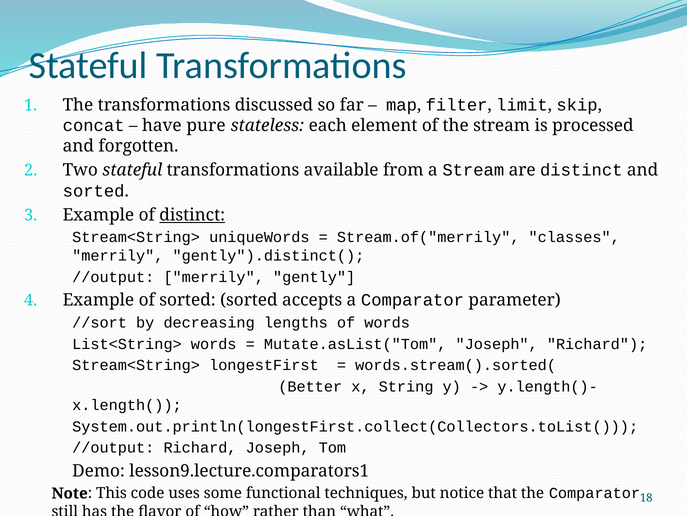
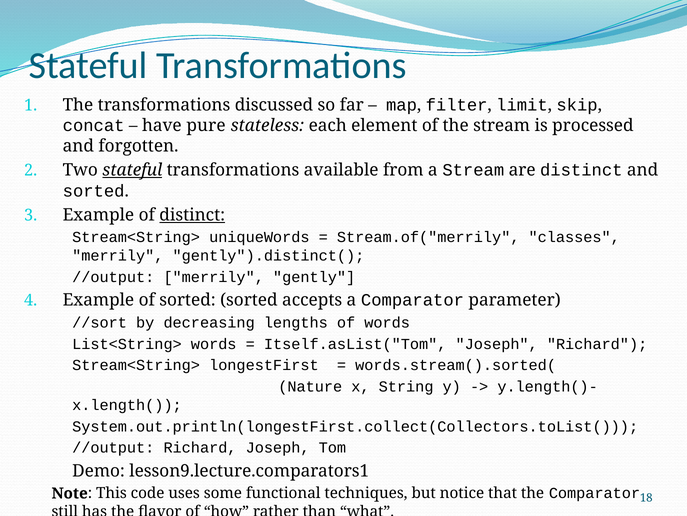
stateful at (132, 170) underline: none -> present
Mutate.asList("Tom: Mutate.asList("Tom -> Itself.asList("Tom
Better: Better -> Nature
